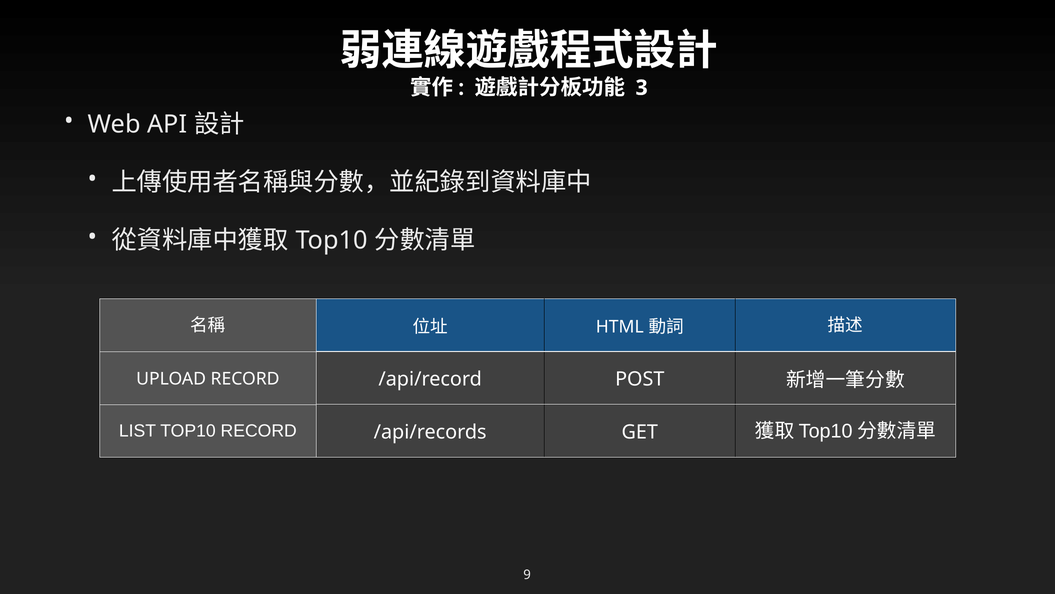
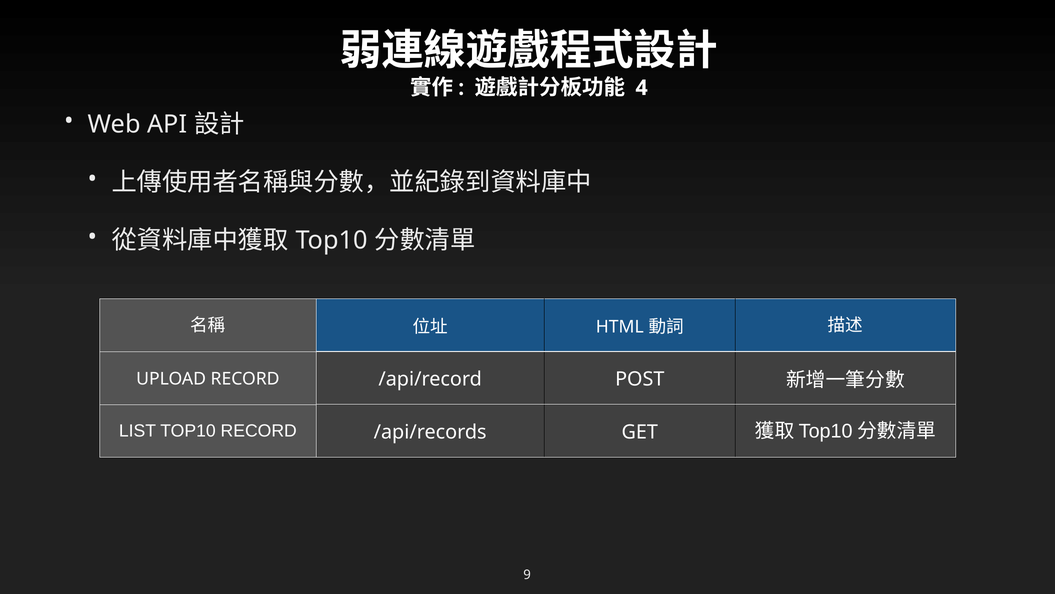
3: 3 -> 4
